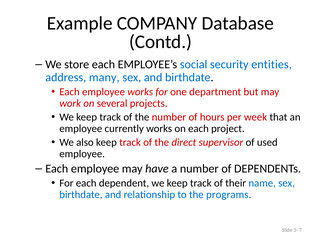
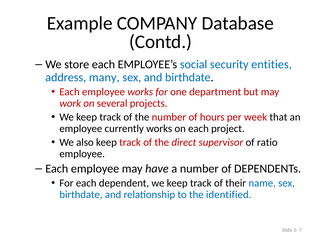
used: used -> ratio
programs: programs -> identified
